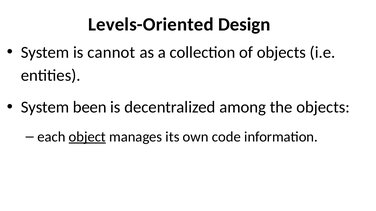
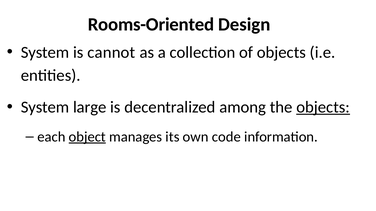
Levels-Oriented: Levels-Oriented -> Rooms-Oriented
been: been -> large
objects at (323, 107) underline: none -> present
